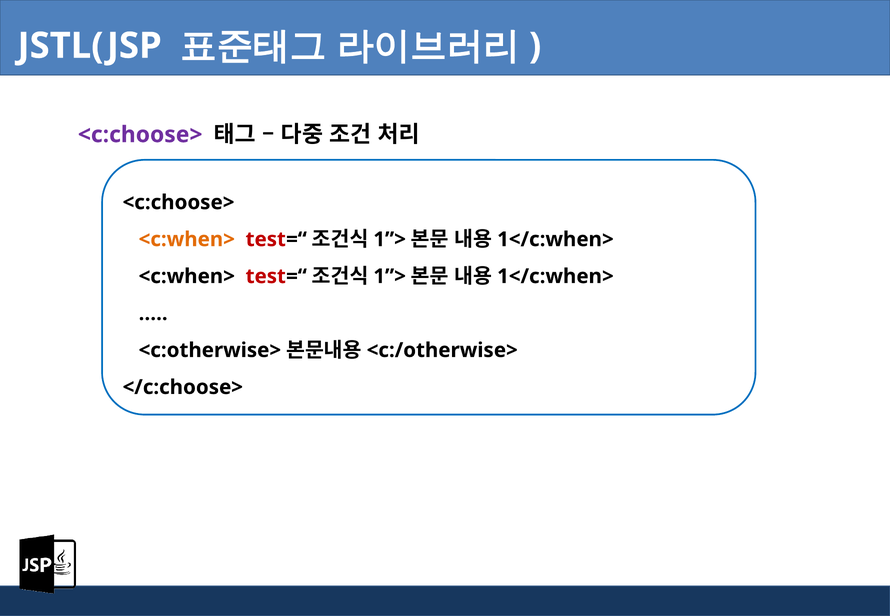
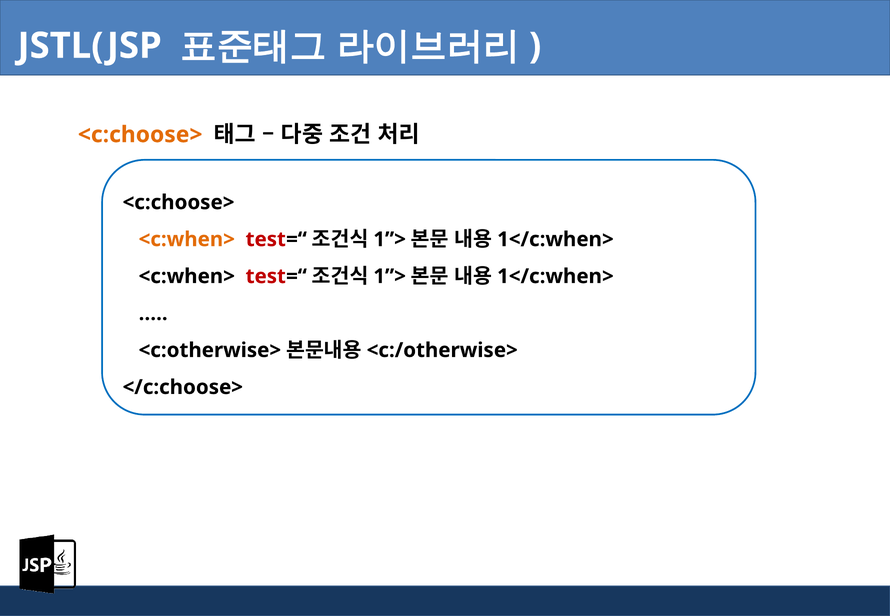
<c:choose> at (140, 135) colour: purple -> orange
